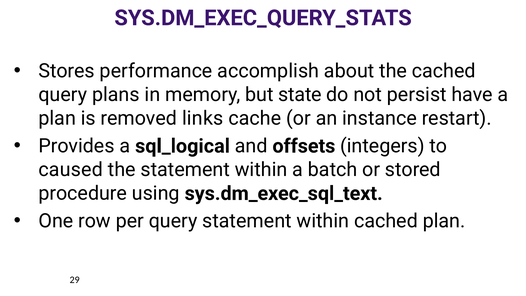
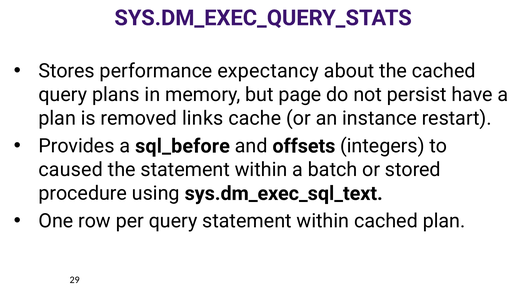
accomplish: accomplish -> expectancy
state: state -> page
sql_logical: sql_logical -> sql_before
